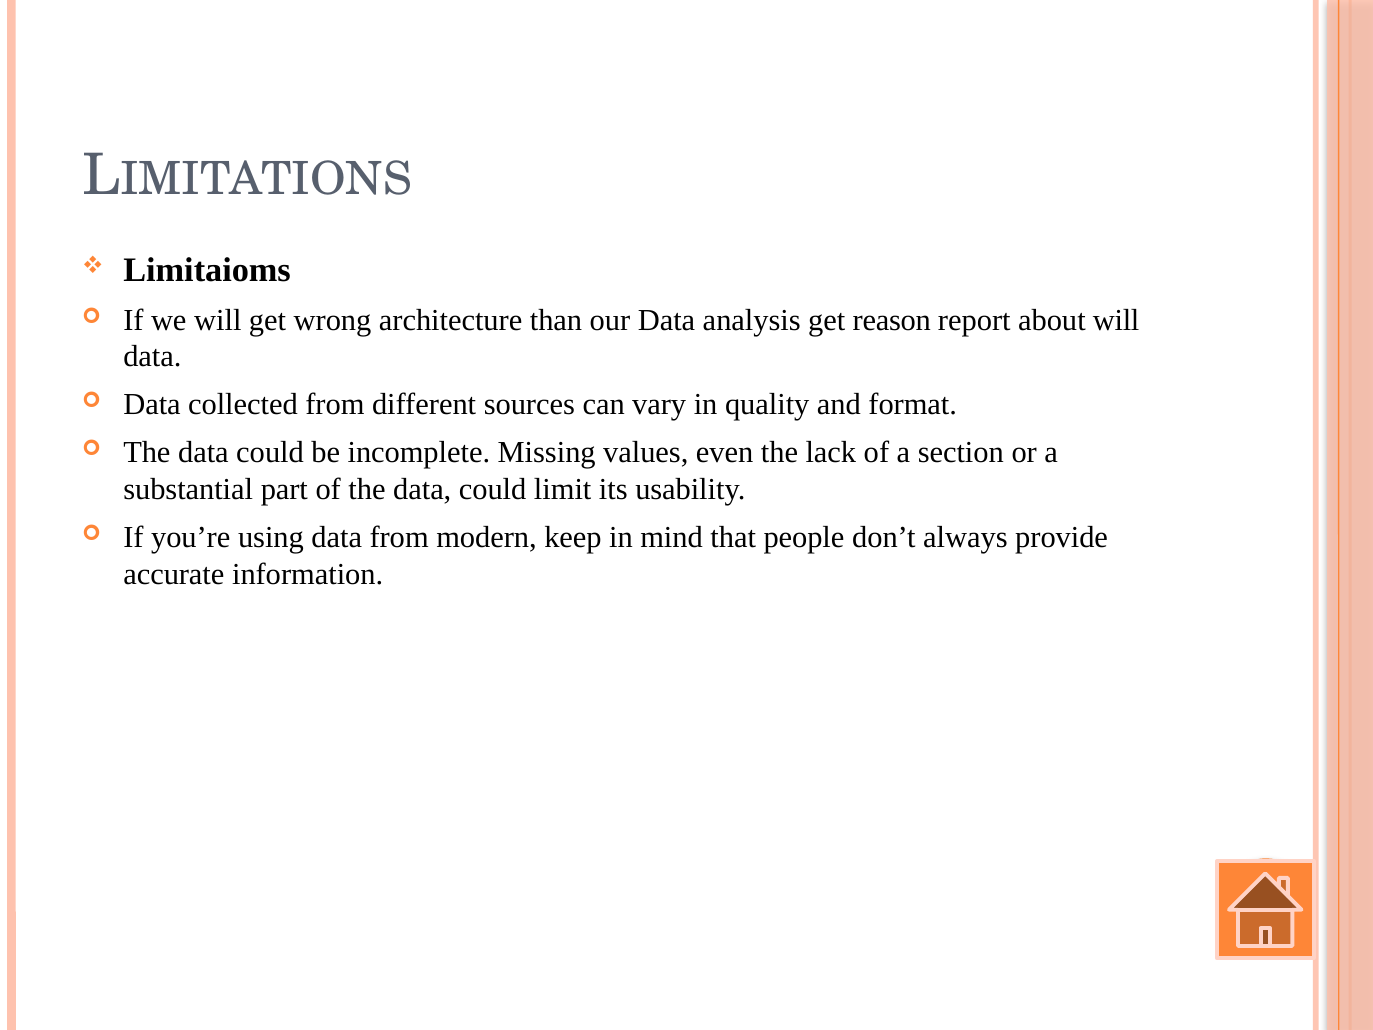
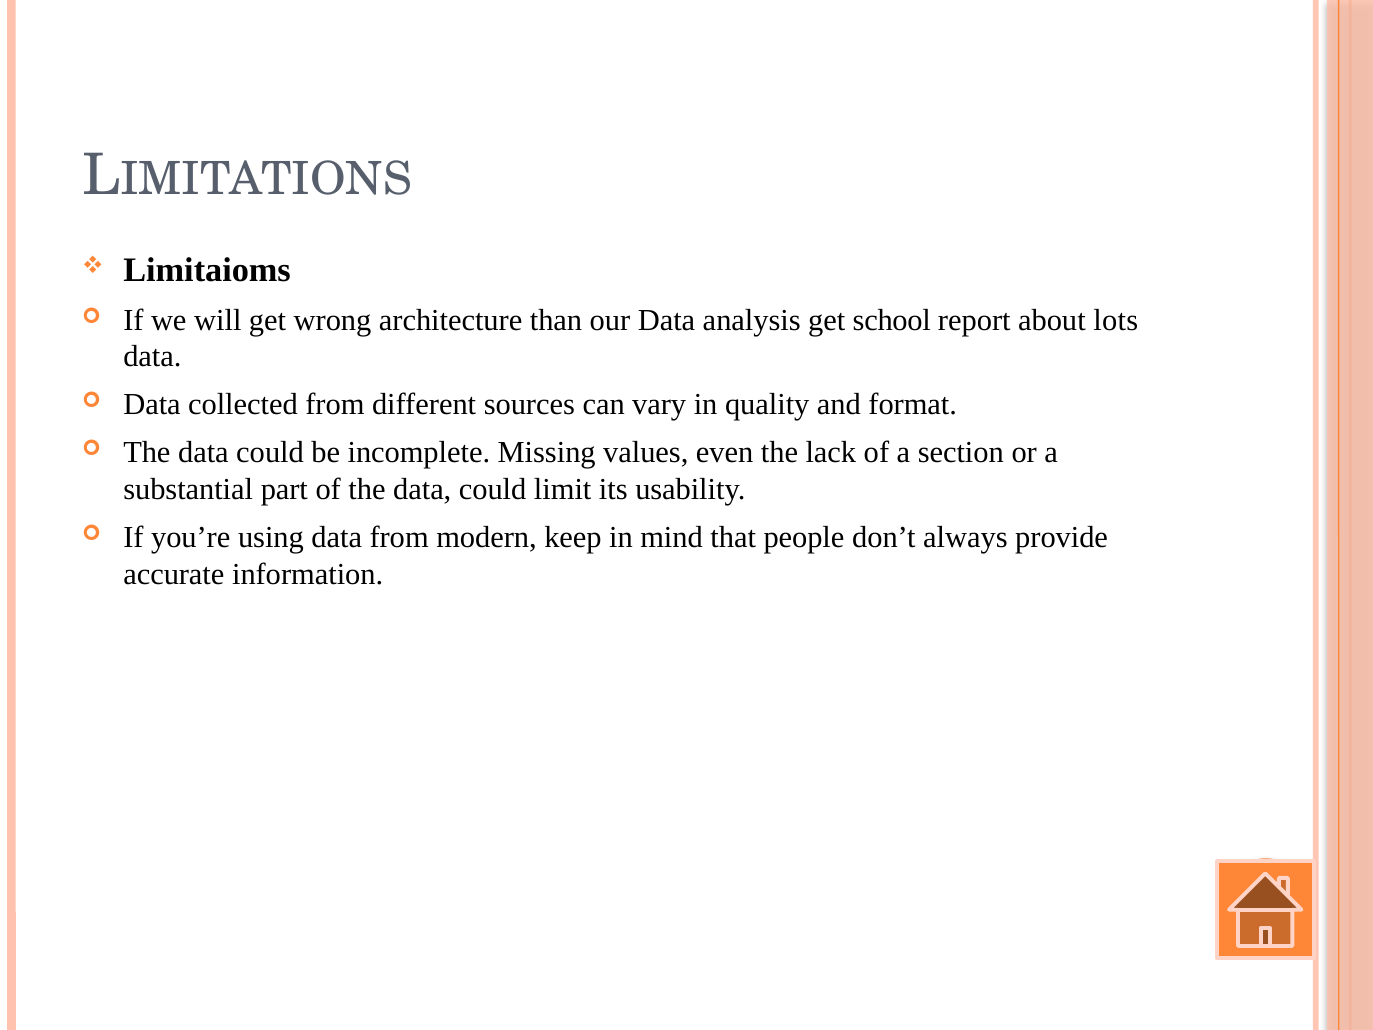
reason: reason -> school
about will: will -> lots
